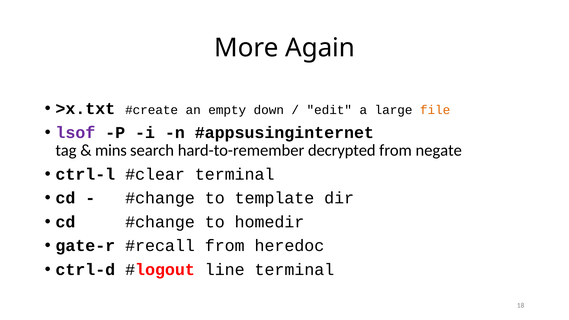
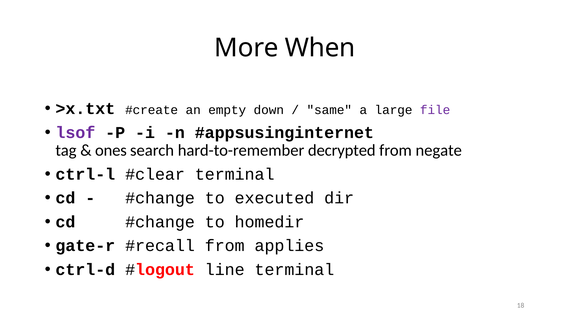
Again: Again -> When
edit: edit -> same
file colour: orange -> purple
mins: mins -> ones
template: template -> executed
heredoc: heredoc -> applies
